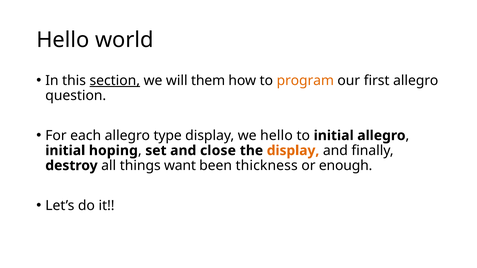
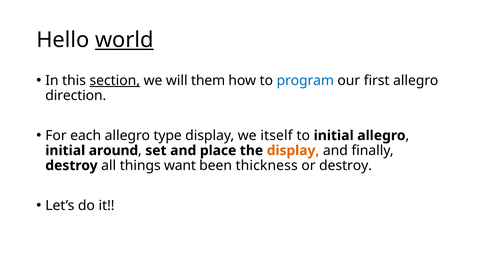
world underline: none -> present
program colour: orange -> blue
question: question -> direction
we hello: hello -> itself
hoping: hoping -> around
close: close -> place
or enough: enough -> destroy
